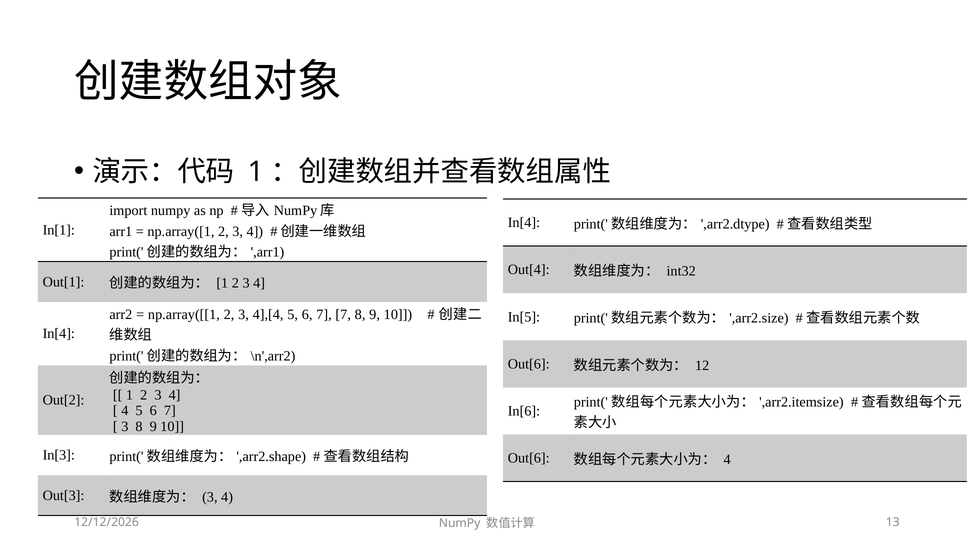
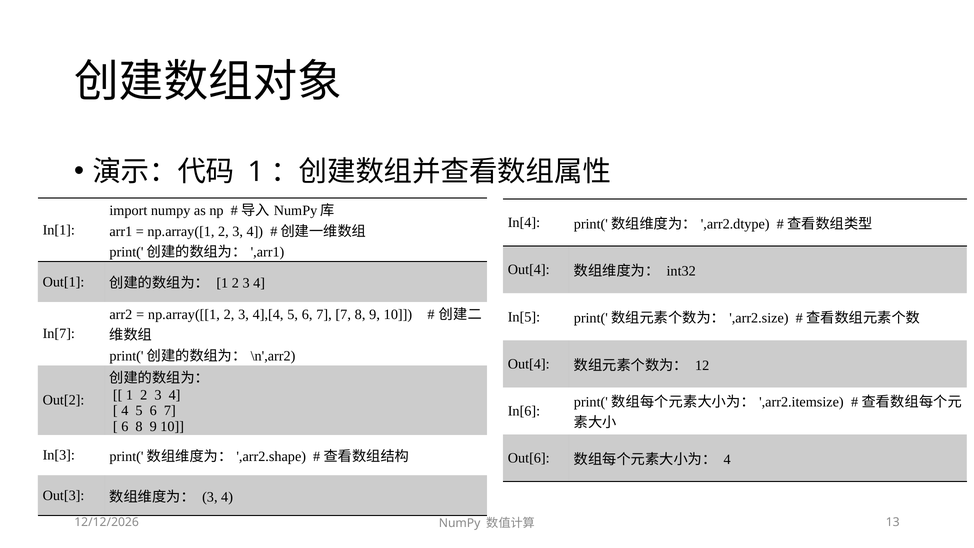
In[4 at (59, 334): In[4 -> In[7
Out[6 at (529, 364): Out[6 -> Out[4
3 at (125, 426): 3 -> 6
